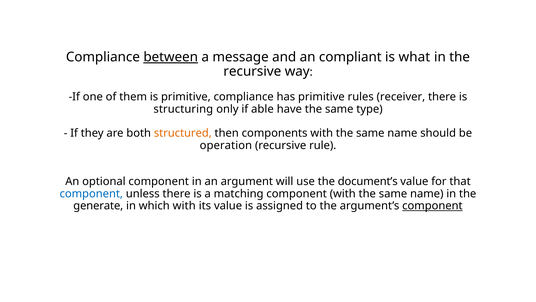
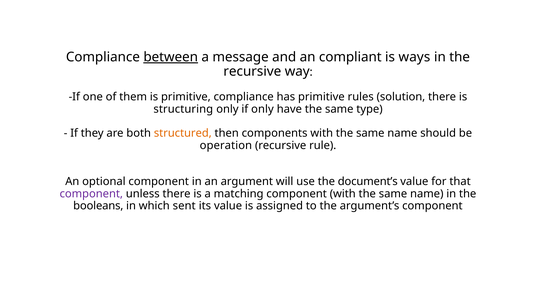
what: what -> ways
receiver: receiver -> solution
if able: able -> only
component at (91, 193) colour: blue -> purple
generate: generate -> booleans
which with: with -> sent
component at (432, 205) underline: present -> none
